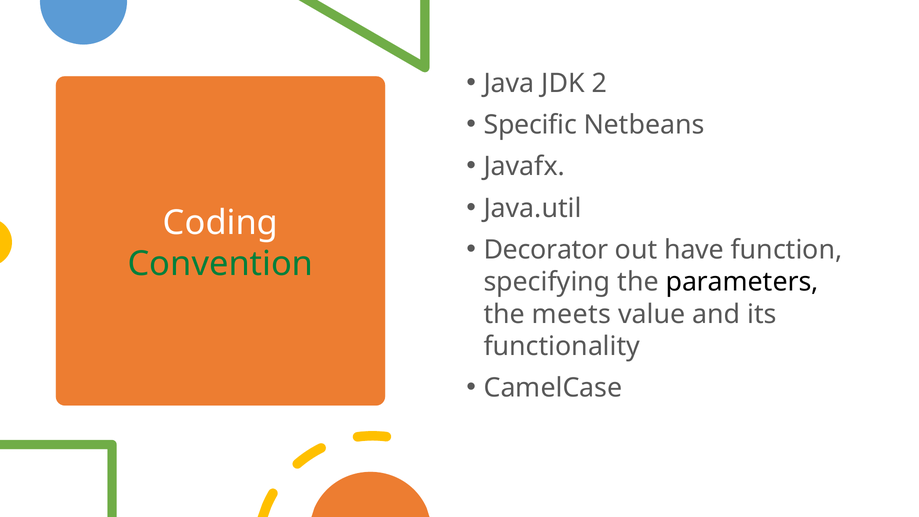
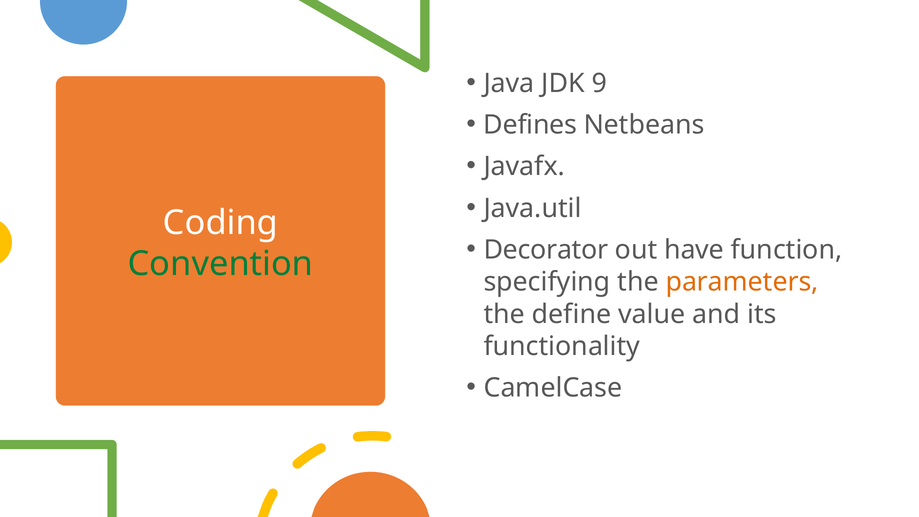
2: 2 -> 9
Specific: Specific -> Defines
parameters colour: black -> orange
meets: meets -> define
